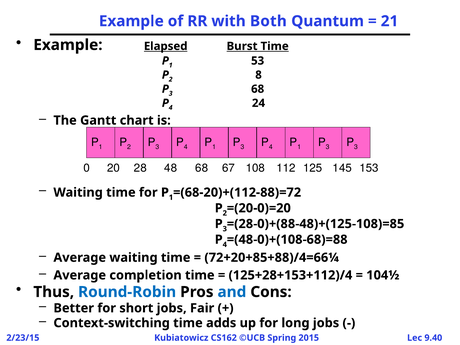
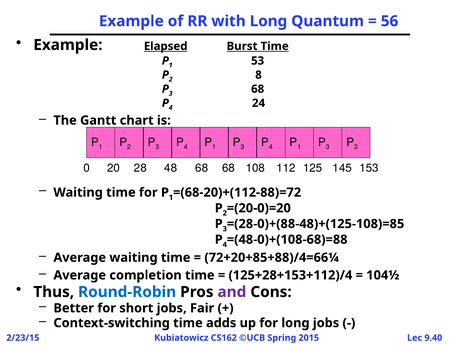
with Both: Both -> Long
21: 21 -> 56
68 67: 67 -> 68
and colour: blue -> purple
